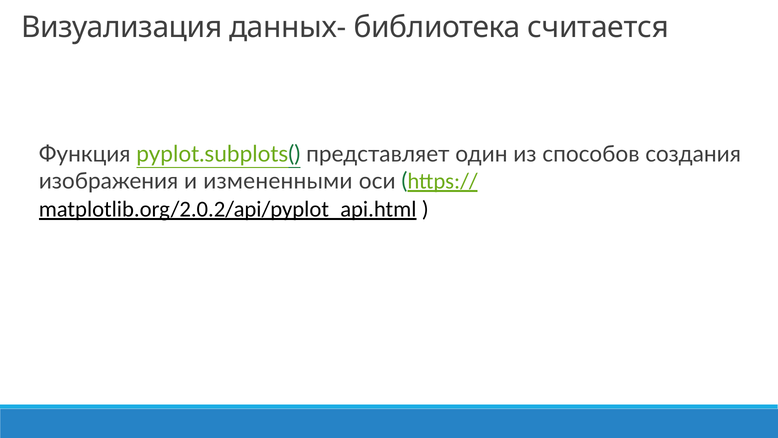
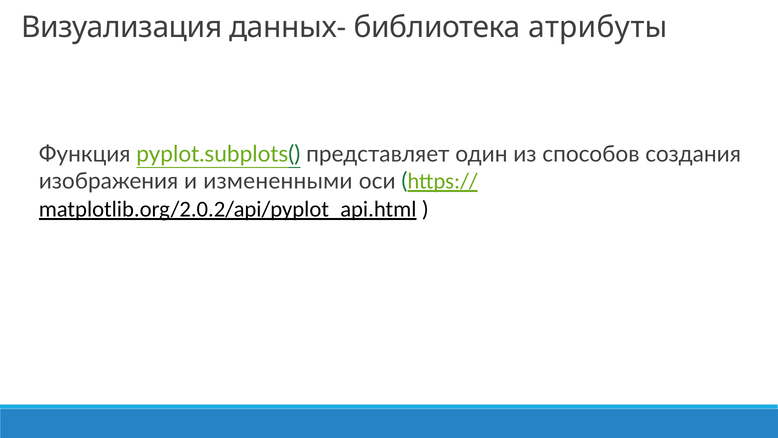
считается: считается -> атрибуты
